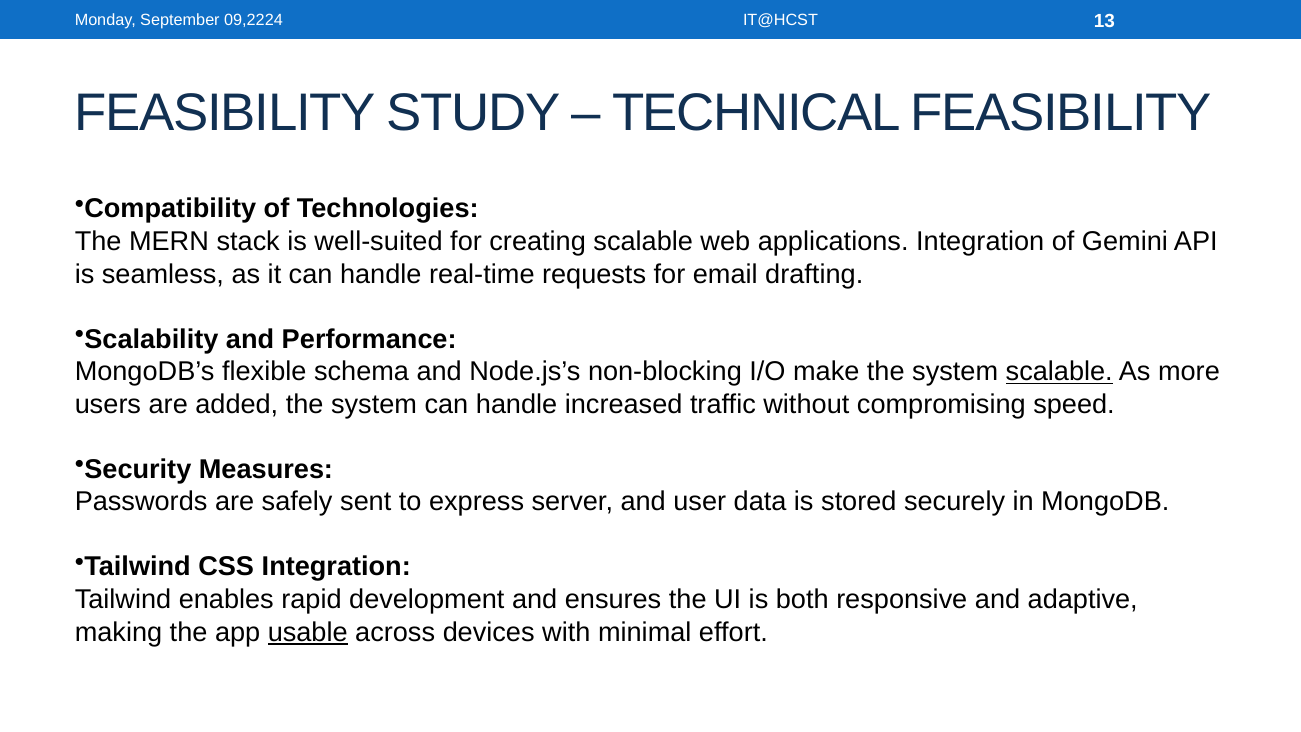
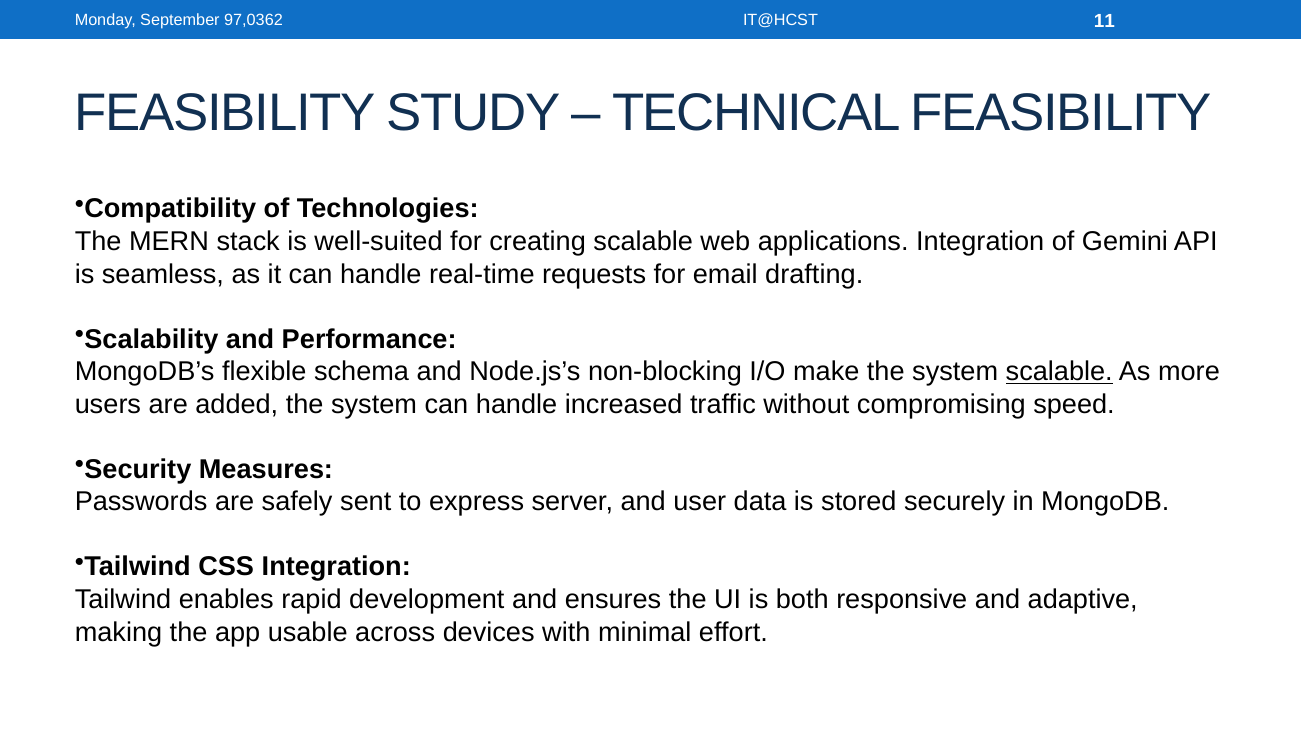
09,2224: 09,2224 -> 97,0362
13: 13 -> 11
usable underline: present -> none
